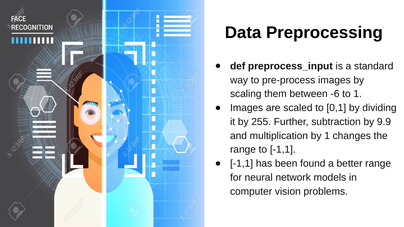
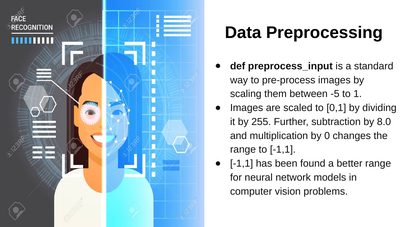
-6: -6 -> -5
9.9: 9.9 -> 8.0
by 1: 1 -> 0
